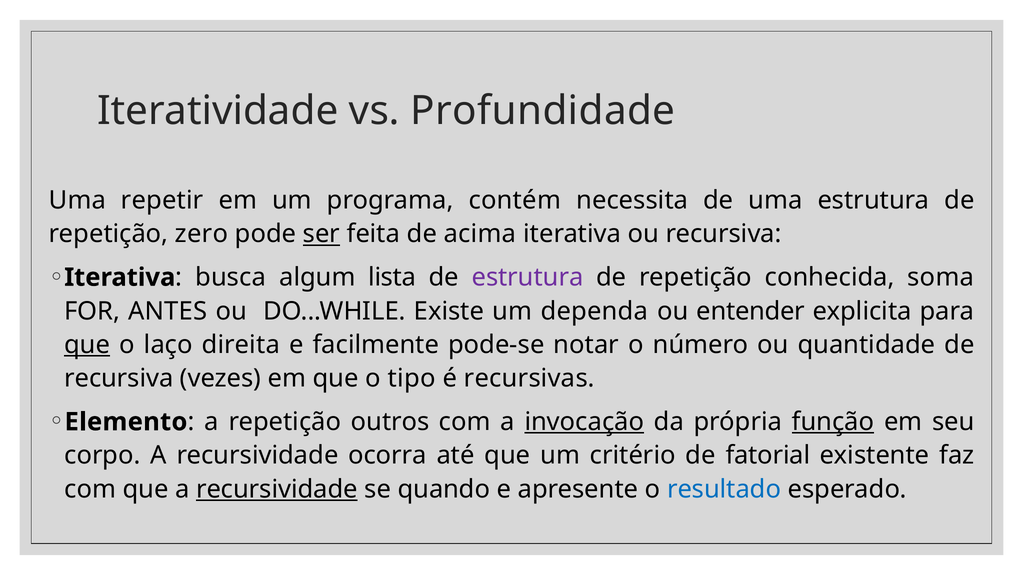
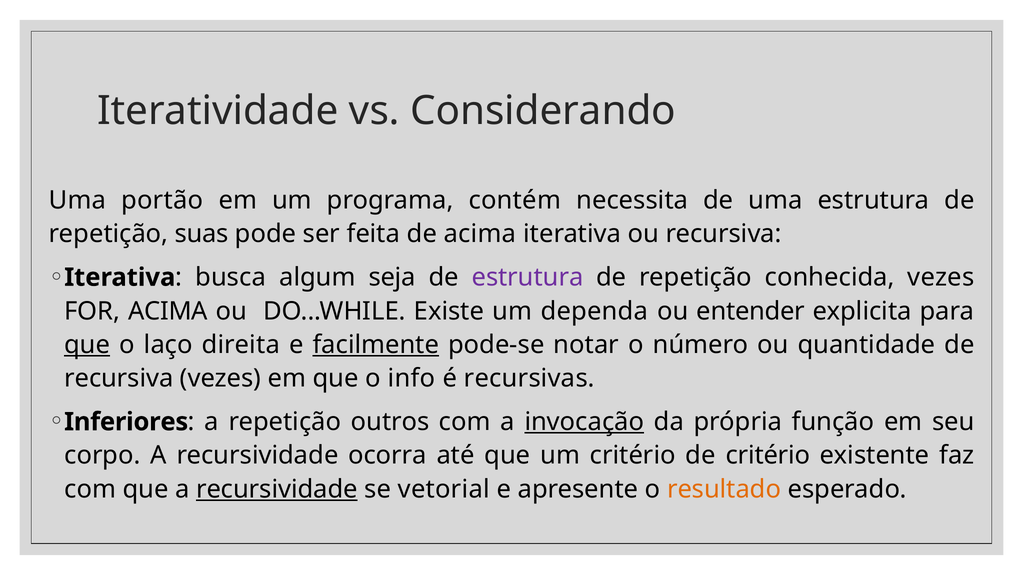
Profundidade: Profundidade -> Considerando
repetir: repetir -> portão
zero: zero -> suas
ser underline: present -> none
lista: lista -> seja
conhecida soma: soma -> vezes
FOR ANTES: ANTES -> ACIMA
facilmente underline: none -> present
tipo: tipo -> info
Elemento: Elemento -> Inferiores
função underline: present -> none
de fatorial: fatorial -> critério
quando: quando -> vetorial
resultado colour: blue -> orange
